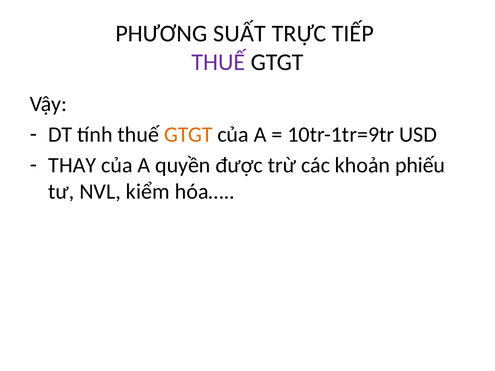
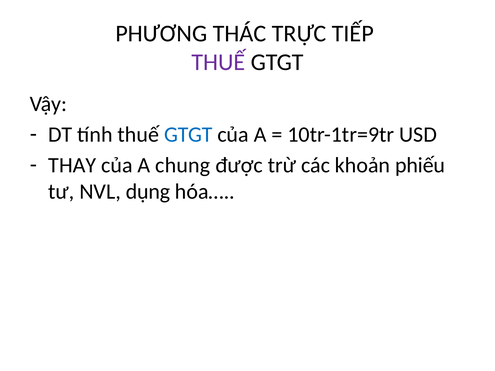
SUẤT: SUẤT -> THÁC
GTGT at (188, 135) colour: orange -> blue
quyền: quyền -> chung
kiểm: kiểm -> dụng
